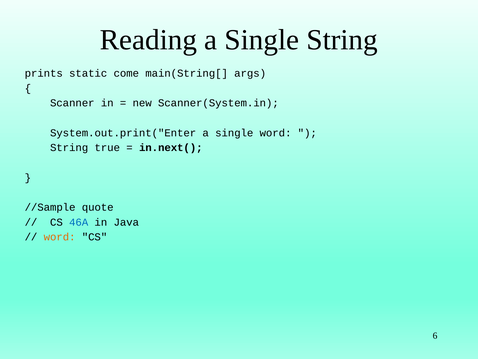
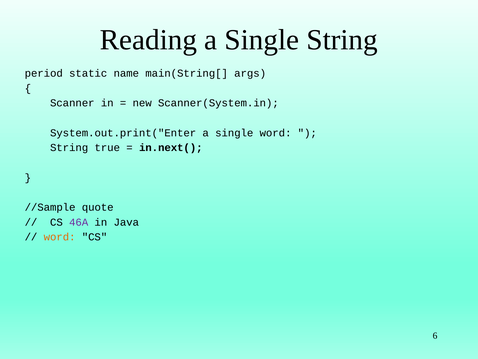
prints: prints -> period
come: come -> name
46A colour: blue -> purple
